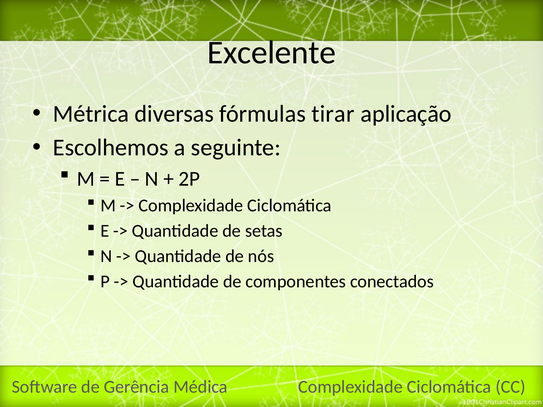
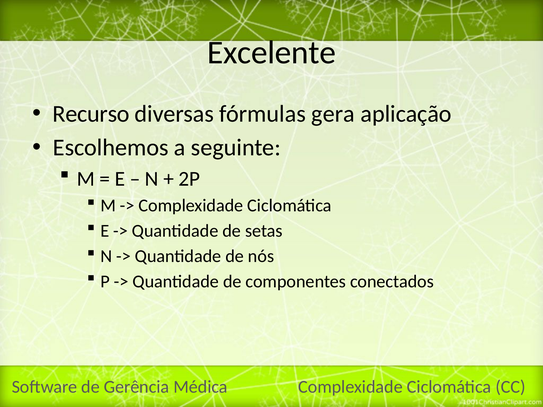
Métrica: Métrica -> Recurso
tirar: tirar -> gera
